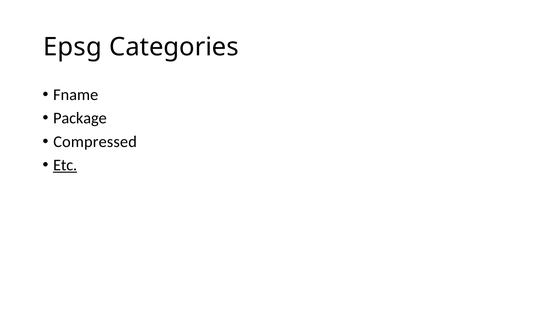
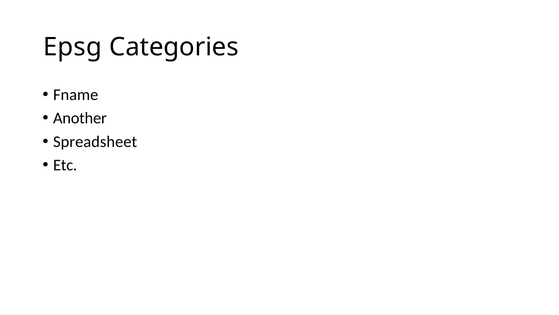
Package: Package -> Another
Compressed: Compressed -> Spreadsheet
Etc underline: present -> none
